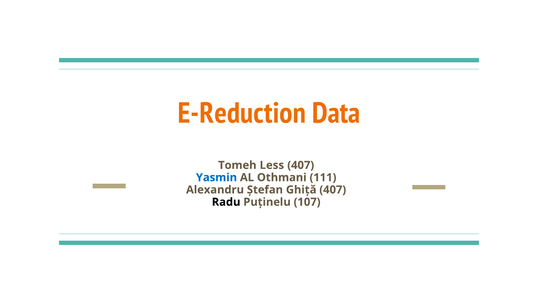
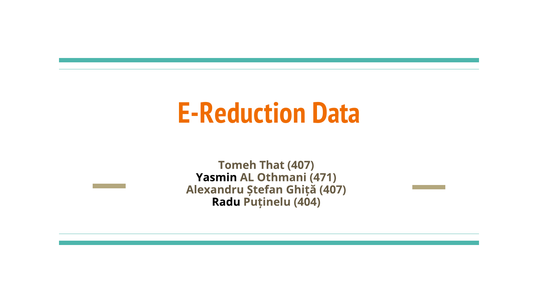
Less: Less -> That
Yasmin colour: blue -> black
111: 111 -> 471
107: 107 -> 404
